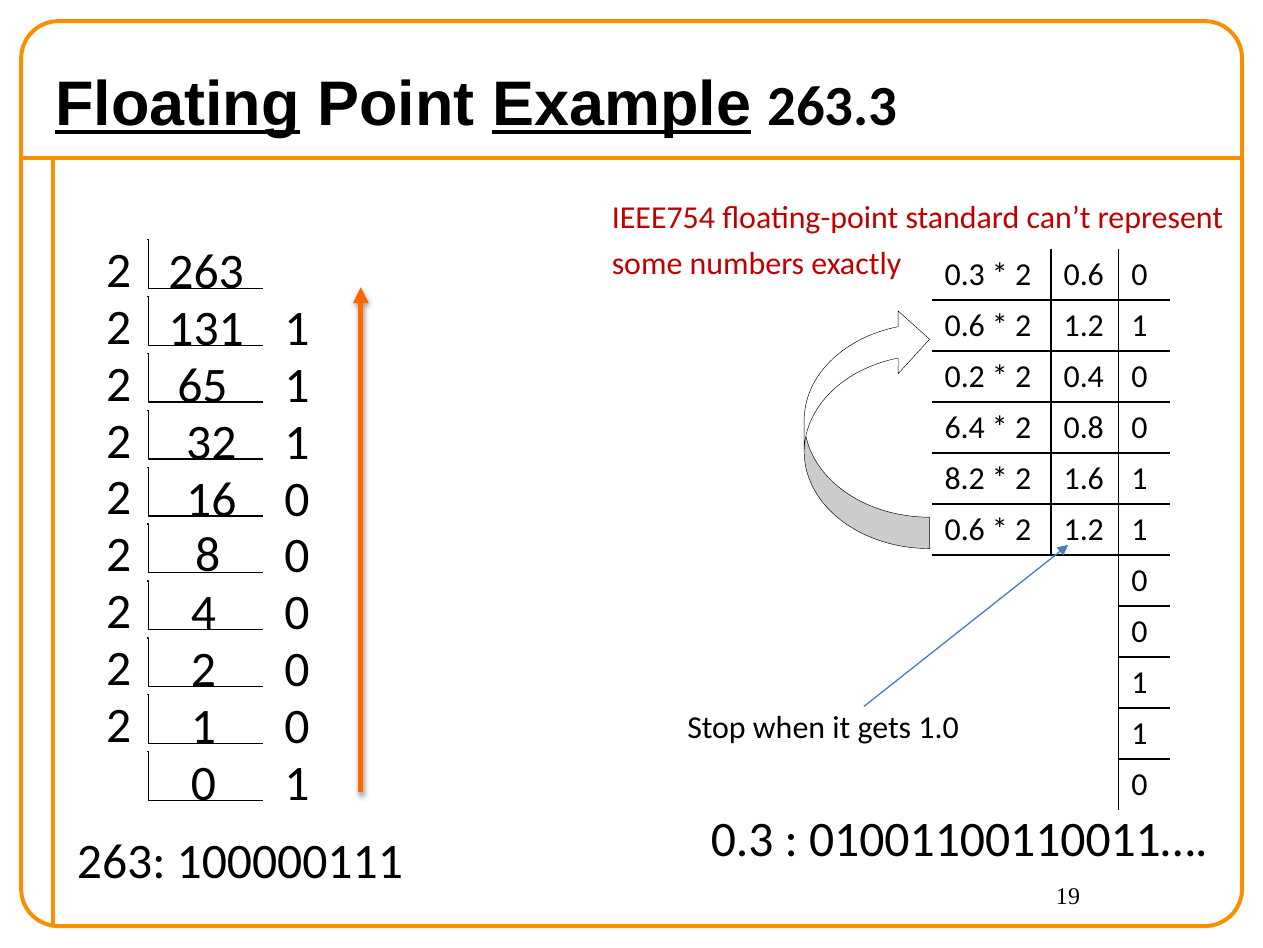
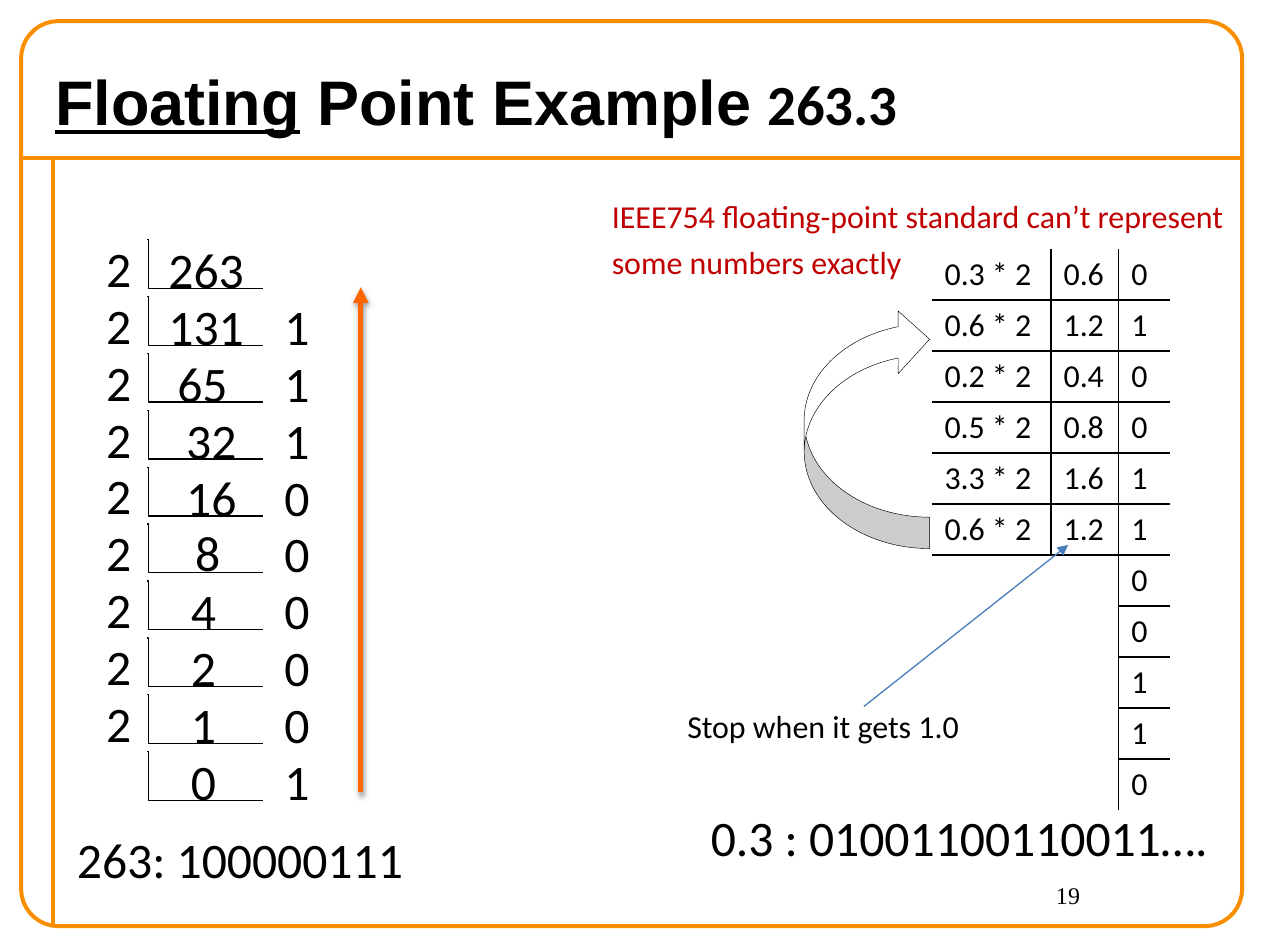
Example underline: present -> none
6.4: 6.4 -> 0.5
8.2: 8.2 -> 3.3
